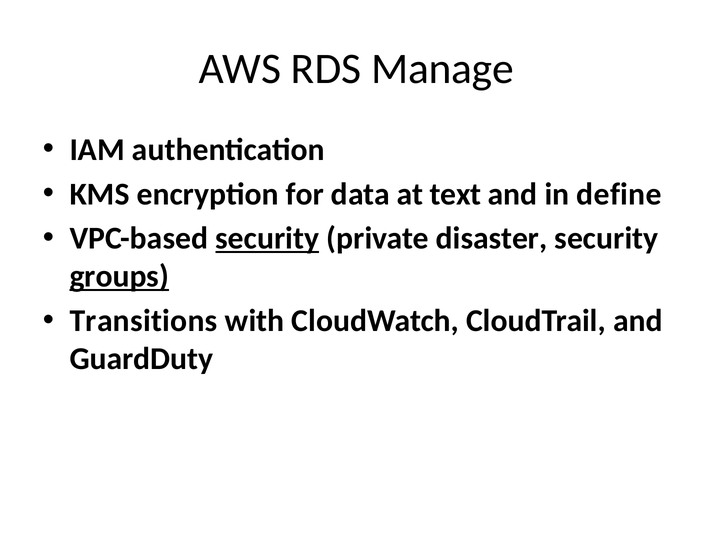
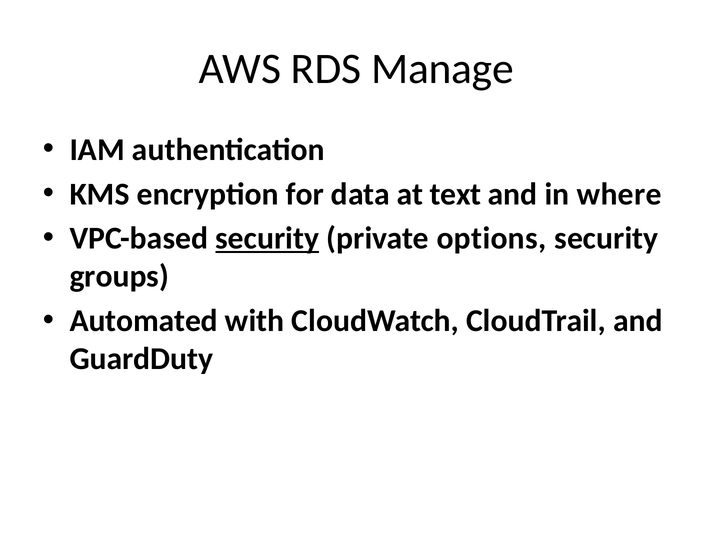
define: define -> where
disaster: disaster -> options
groups underline: present -> none
Transitions: Transitions -> Automated
